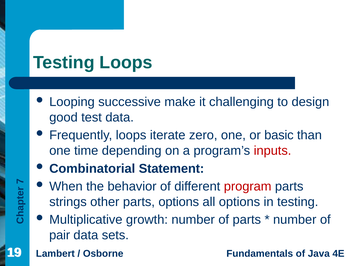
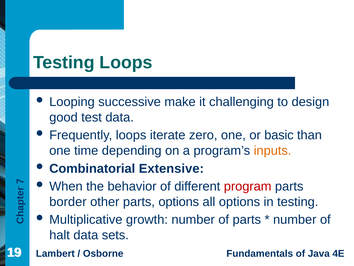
inputs colour: red -> orange
Statement: Statement -> Extensive
strings: strings -> border
pair: pair -> halt
